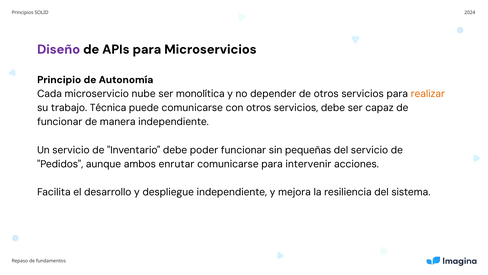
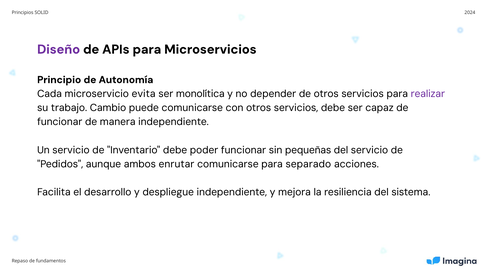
nube: nube -> evita
realizar colour: orange -> purple
Técnica: Técnica -> Cambio
intervenir: intervenir -> separado
